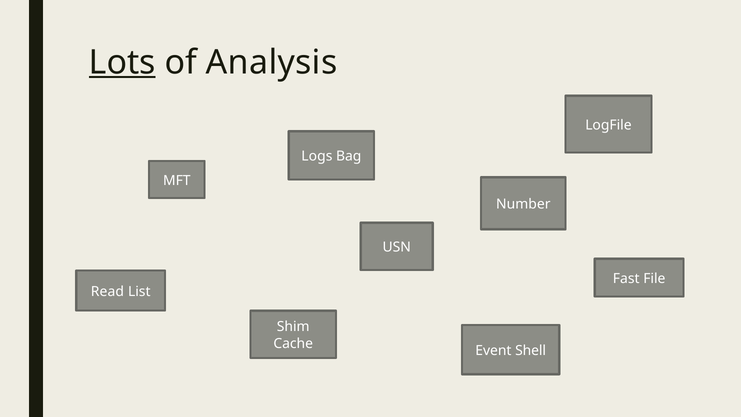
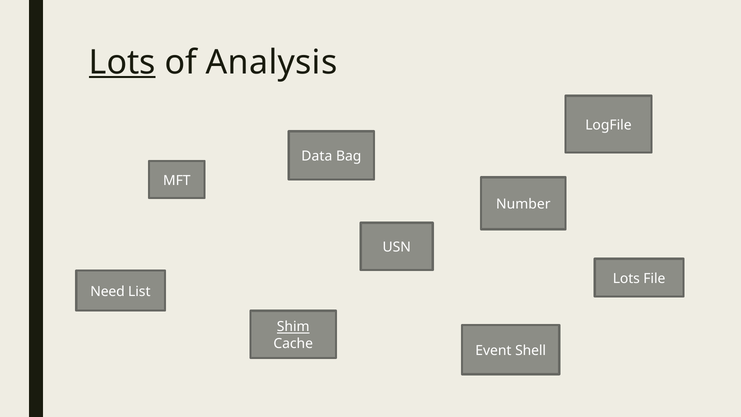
Logs: Logs -> Data
Fast at (626, 278): Fast -> Lots
Read: Read -> Need
Shim underline: none -> present
